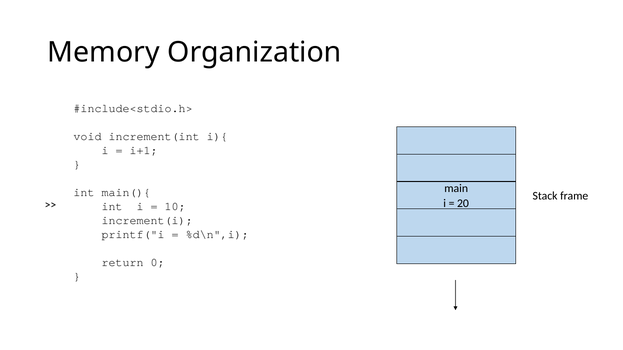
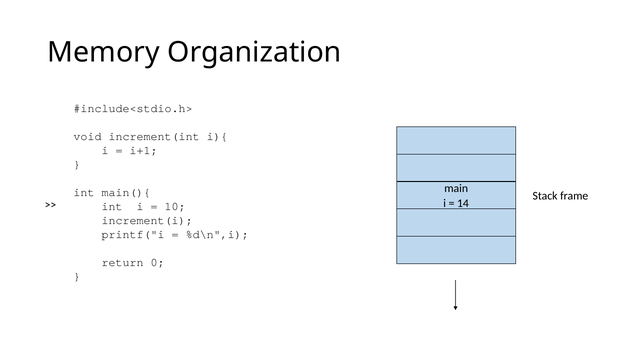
20: 20 -> 14
